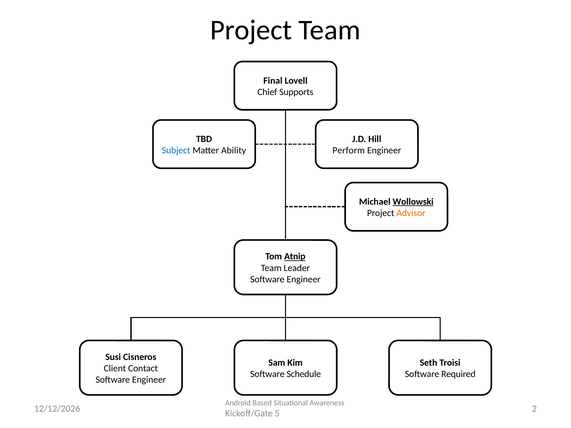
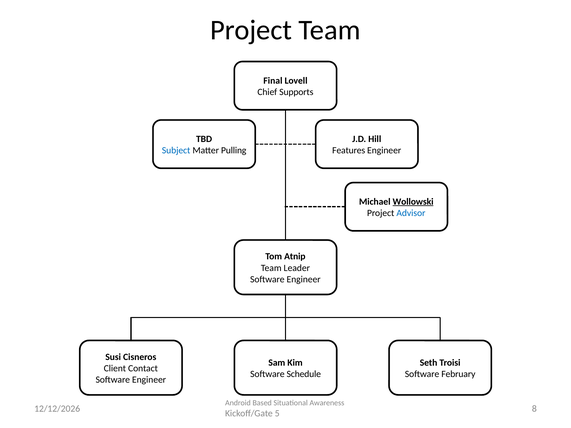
Ability: Ability -> Pulling
Perform: Perform -> Features
Advisor colour: orange -> blue
Atnip underline: present -> none
Required: Required -> February
2: 2 -> 8
